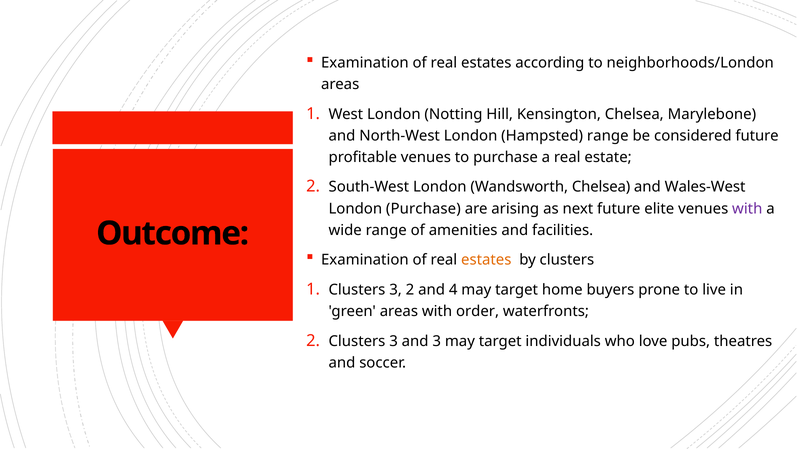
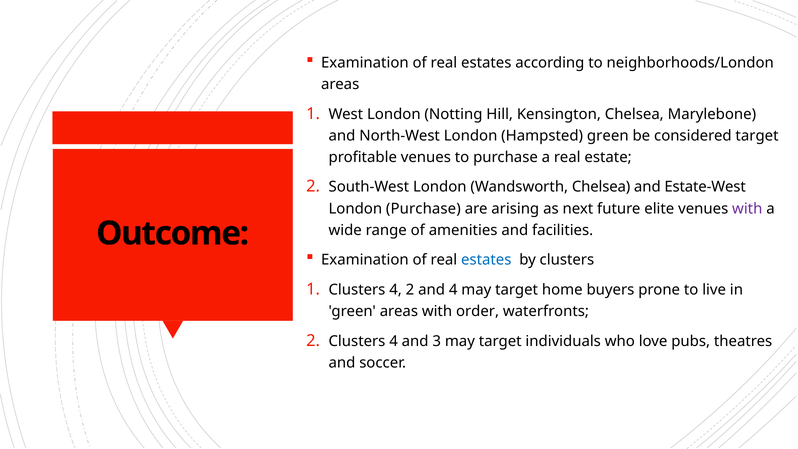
Hampsted range: range -> green
considered future: future -> target
Wales-West: Wales-West -> Estate-West
estates at (486, 260) colour: orange -> blue
1 Clusters 3: 3 -> 4
2 Clusters 3: 3 -> 4
